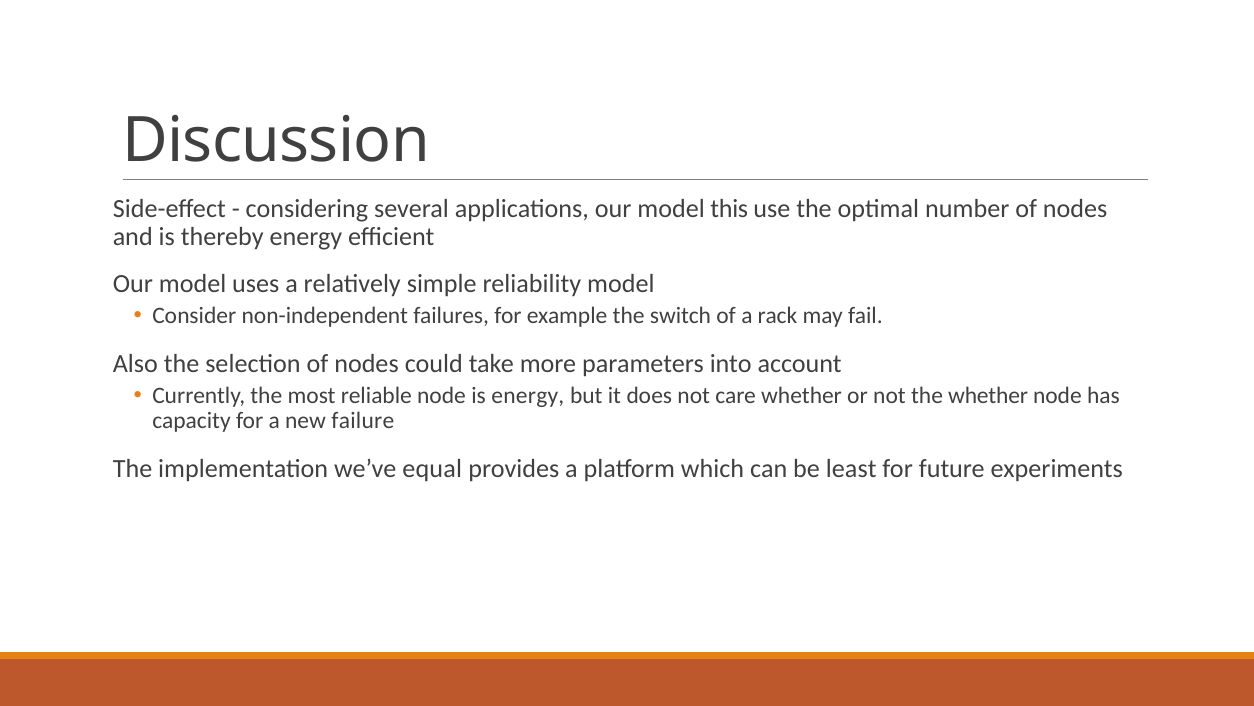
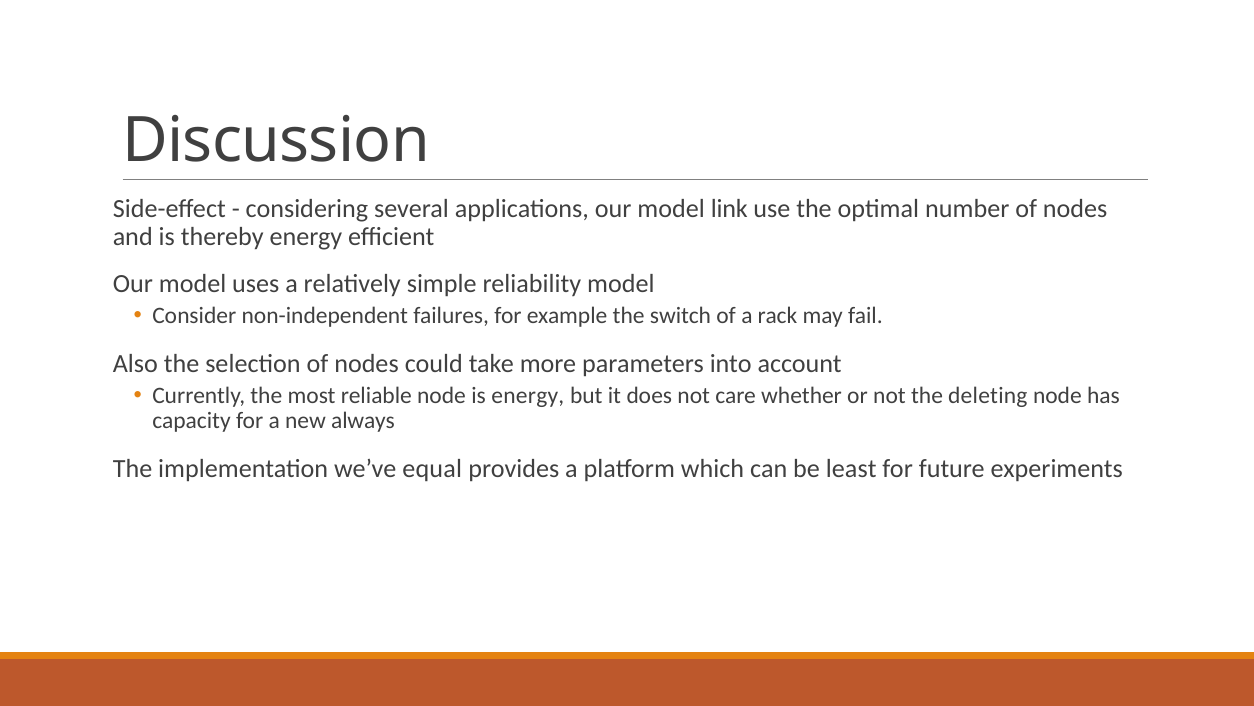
this: this -> link
the whether: whether -> deleting
failure: failure -> always
